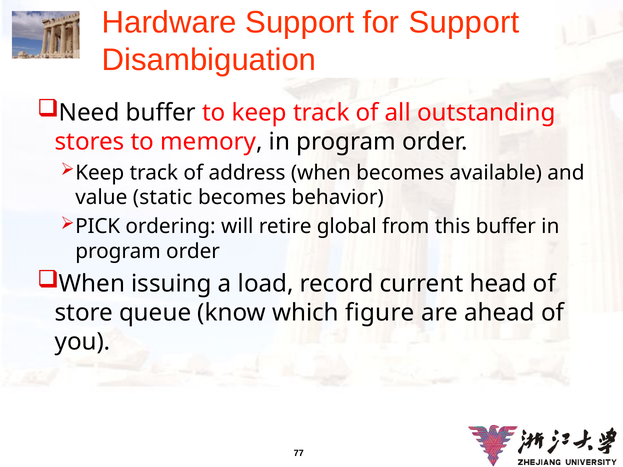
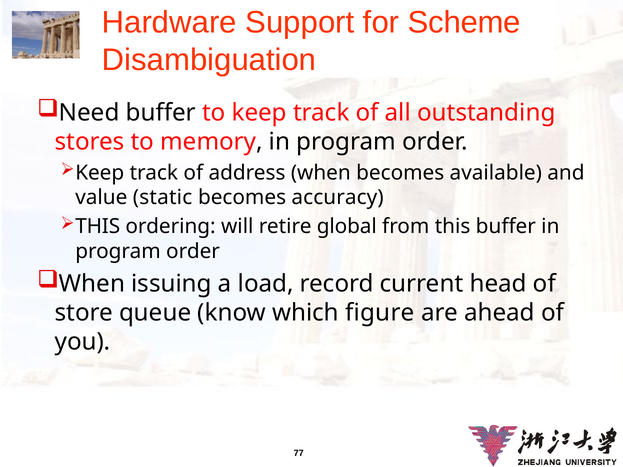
for Support: Support -> Scheme
behavior: behavior -> accuracy
PICK at (98, 227): PICK -> THIS
